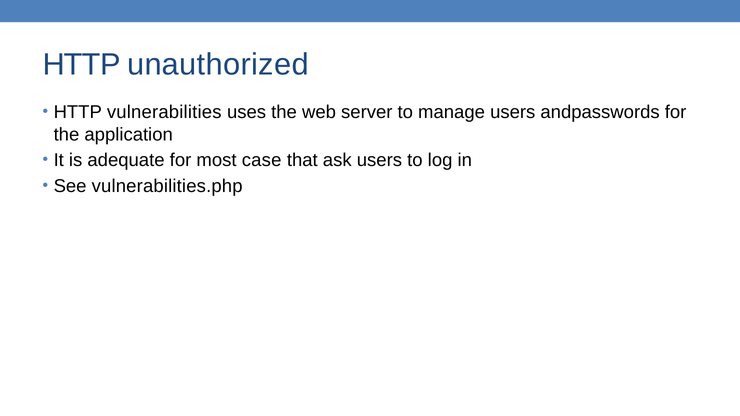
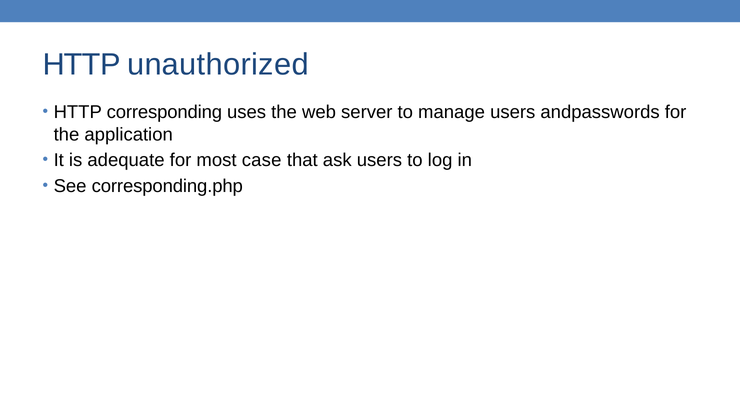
vulnerabilities: vulnerabilities -> corresponding
vulnerabilities.php: vulnerabilities.php -> corresponding.php
